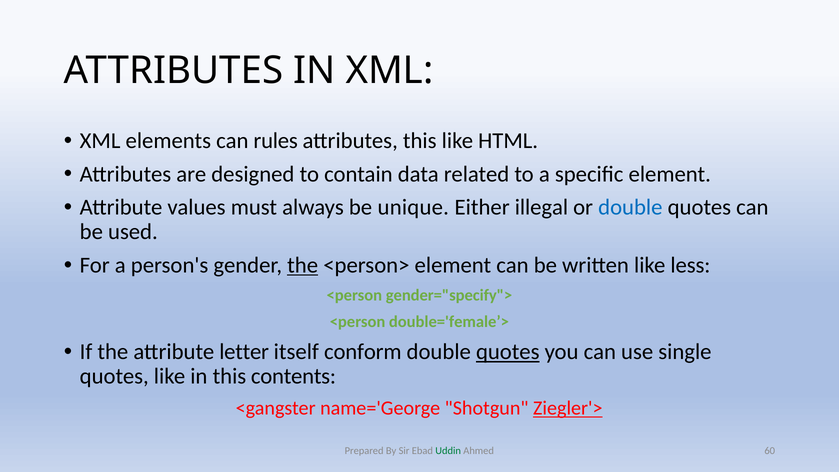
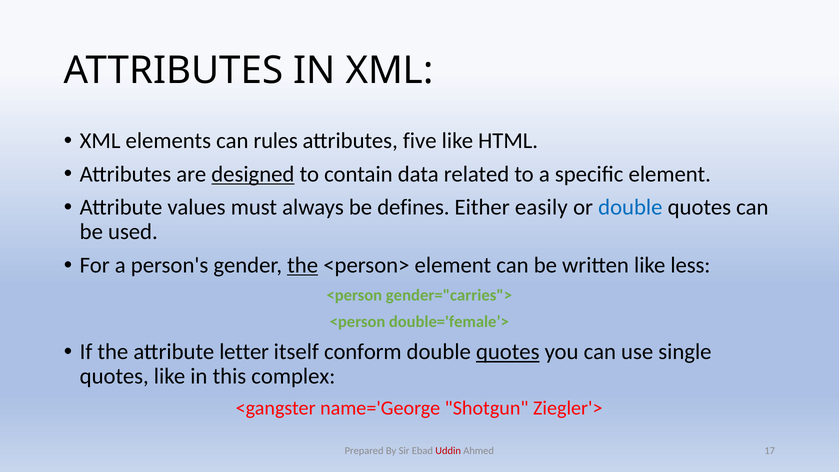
attributes this: this -> five
designed underline: none -> present
unique: unique -> defines
illegal: illegal -> easily
gender="specify">: gender="specify"> -> gender="carries">
contents: contents -> complex
Ziegler'> underline: present -> none
Uddin colour: green -> red
60: 60 -> 17
